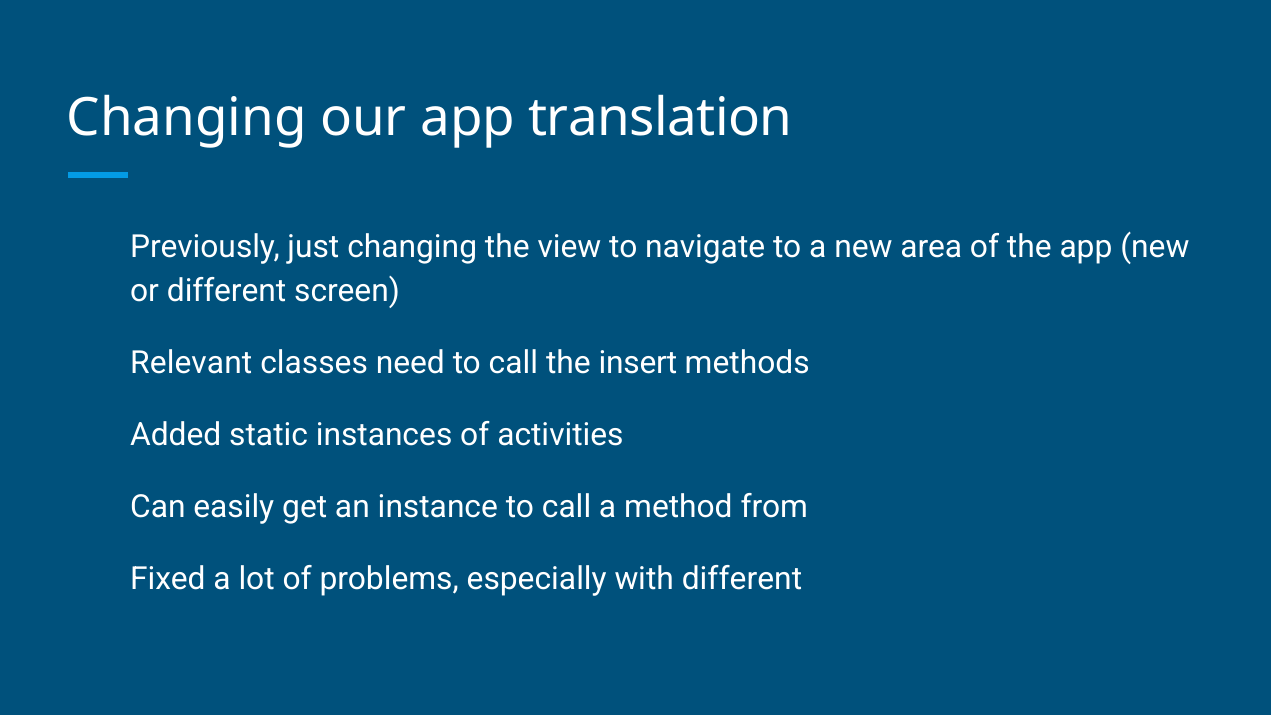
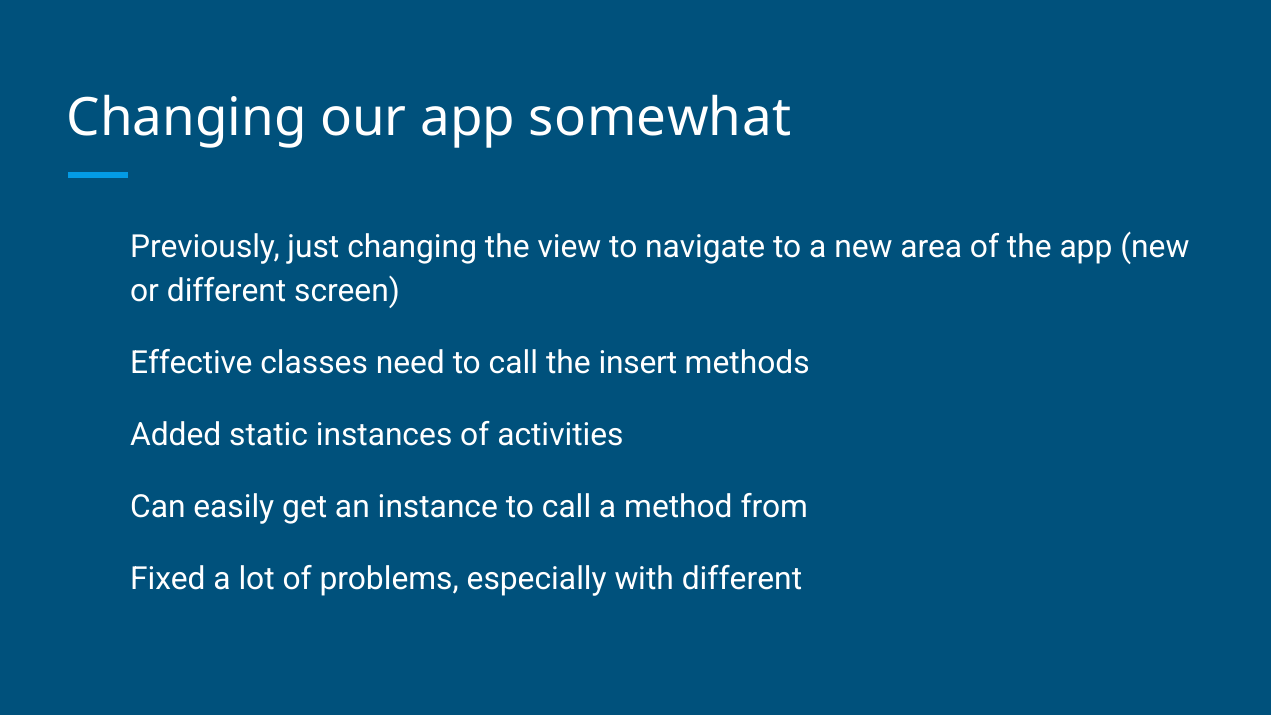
translation: translation -> somewhat
Relevant: Relevant -> Effective
